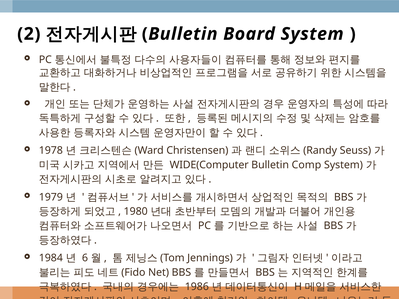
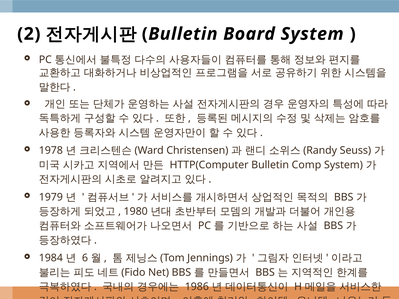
WIDE(Computer: WIDE(Computer -> HTTP(Computer
